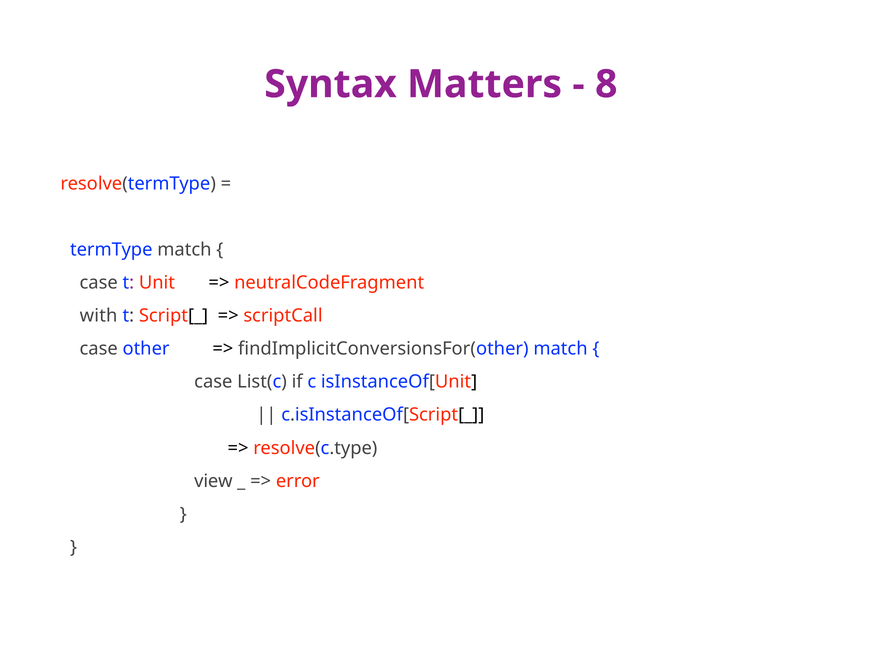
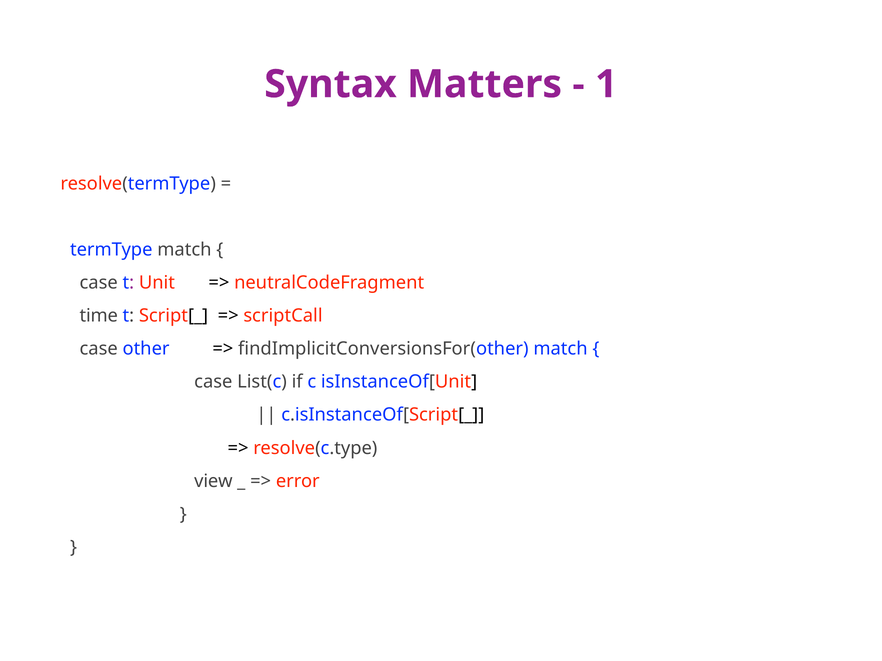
8: 8 -> 1
with: with -> time
